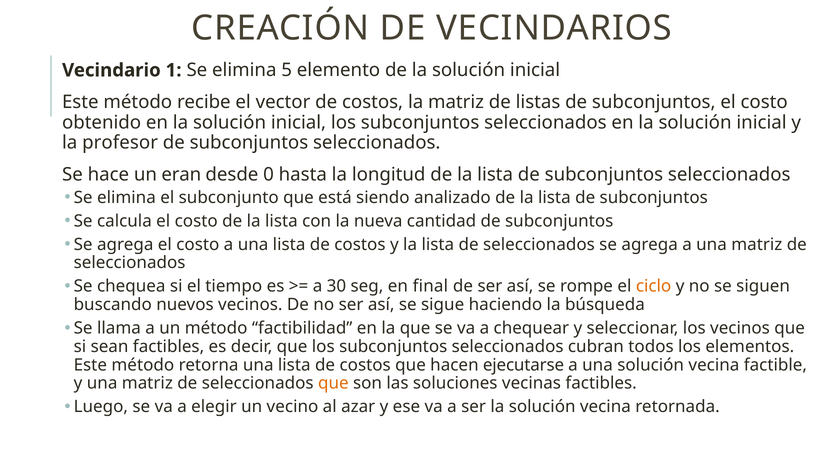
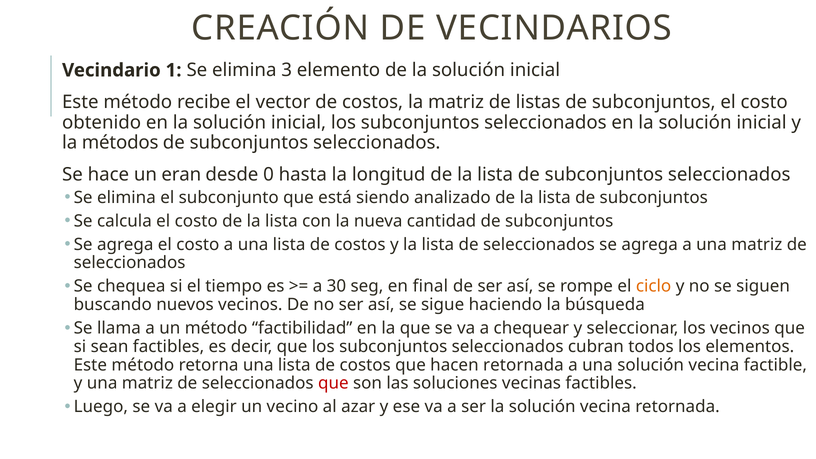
5: 5 -> 3
profesor: profesor -> métodos
hacen ejecutarse: ejecutarse -> retornada
que at (333, 383) colour: orange -> red
